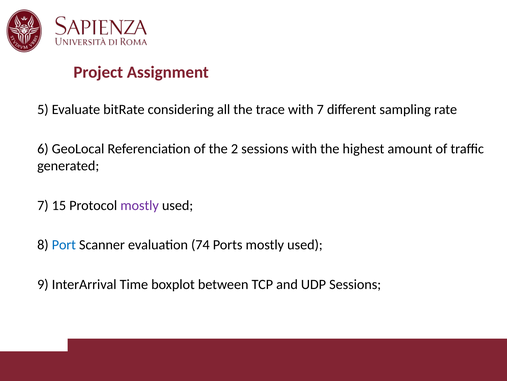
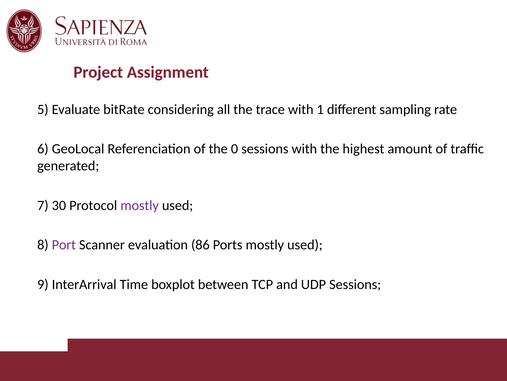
with 7: 7 -> 1
2: 2 -> 0
15: 15 -> 30
Port colour: blue -> purple
74: 74 -> 86
